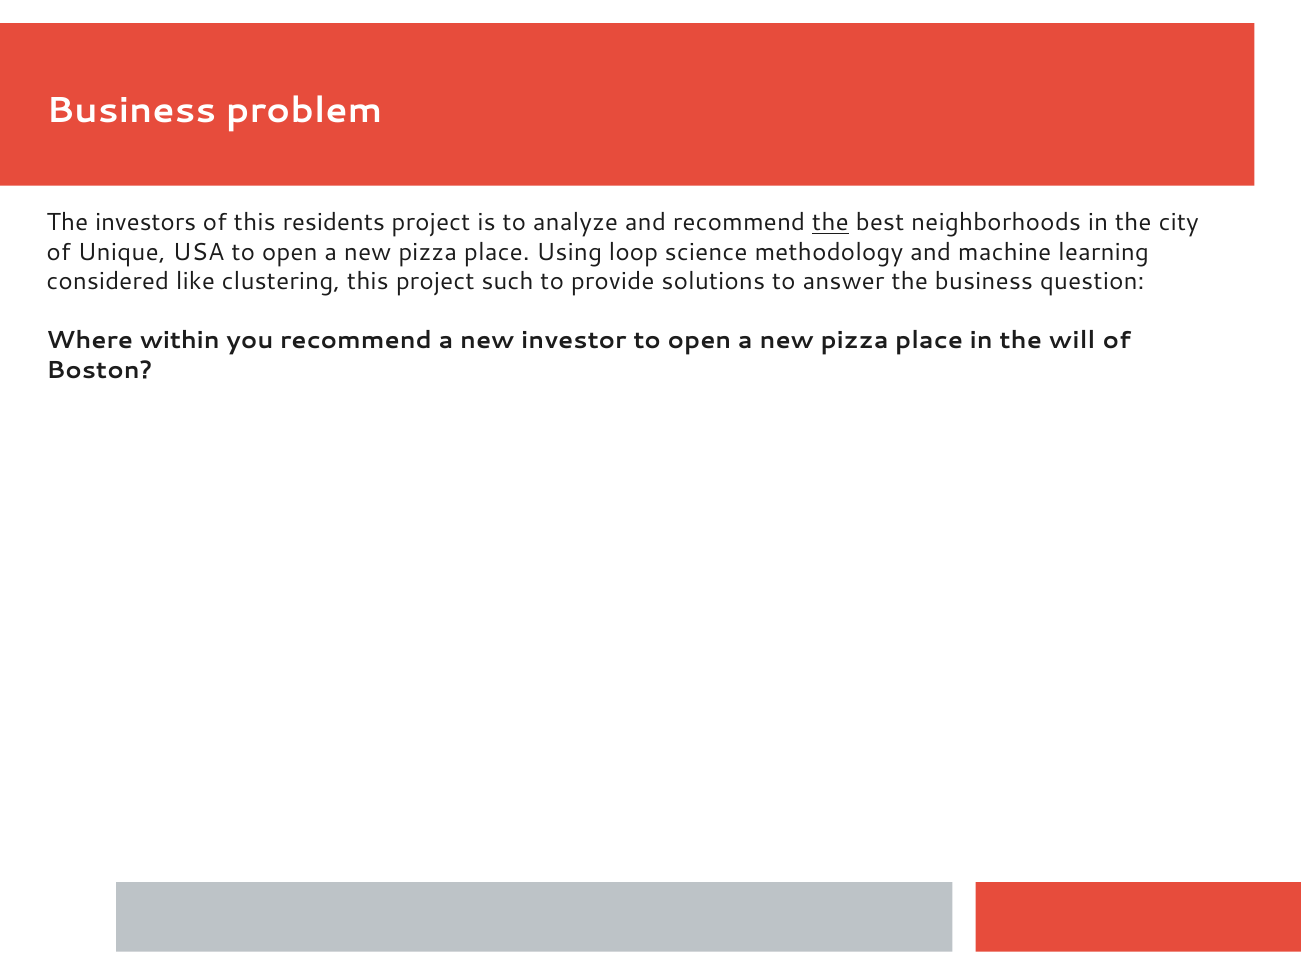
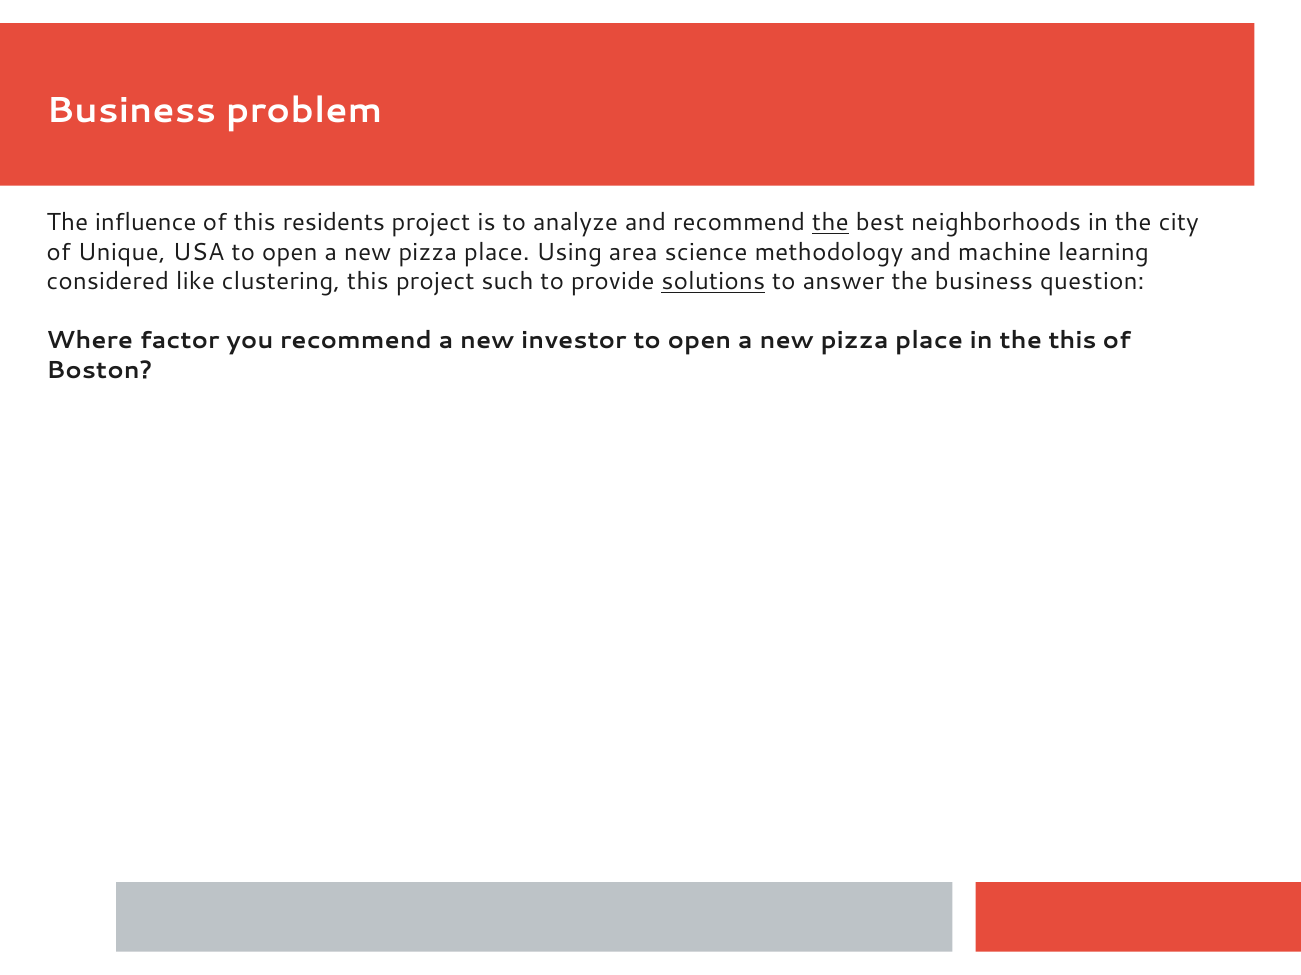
investors: investors -> influence
loop: loop -> area
solutions underline: none -> present
within: within -> factor
the will: will -> this
